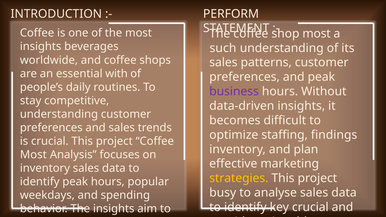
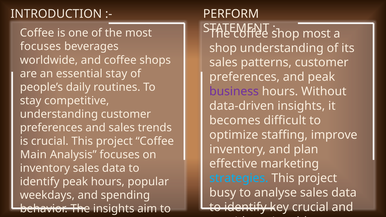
insights at (41, 47): insights -> focuses
such at (223, 48): such -> shop
essential with: with -> stay
staffing findings: findings -> improve
Most at (33, 155): Most -> Main
strategies at (239, 178) colour: yellow -> light blue
